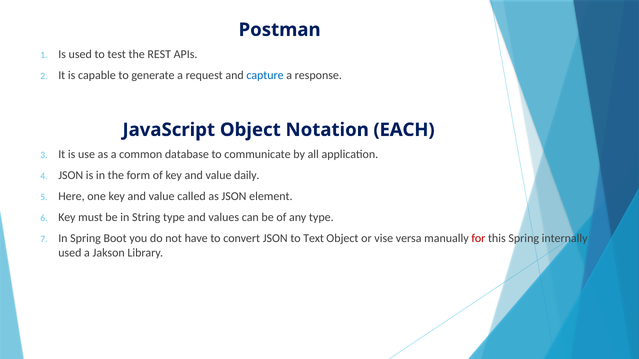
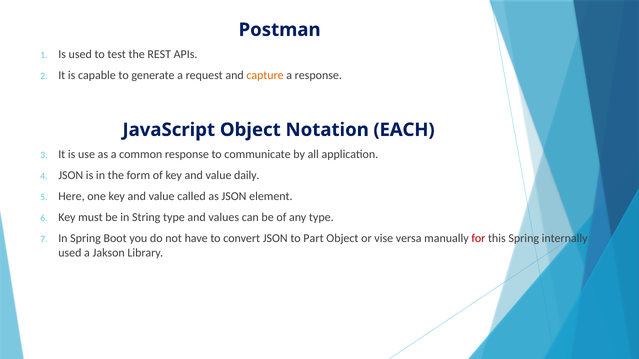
capture colour: blue -> orange
common database: database -> response
Text: Text -> Part
